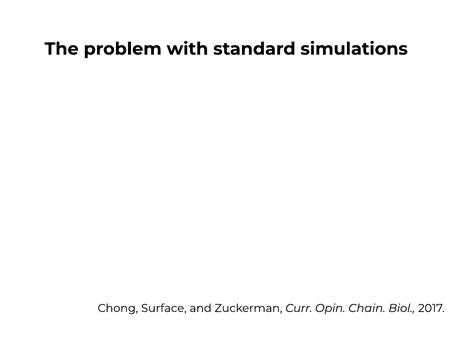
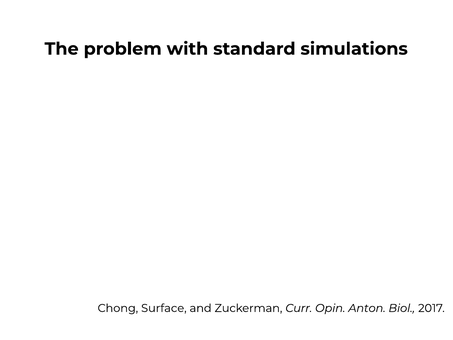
Chain: Chain -> Anton
